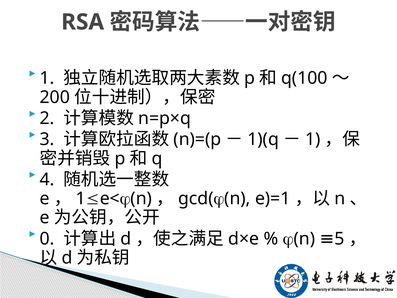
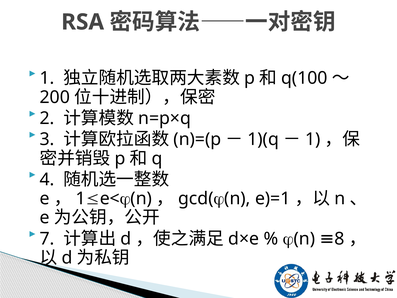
0: 0 -> 7
5: 5 -> 8
